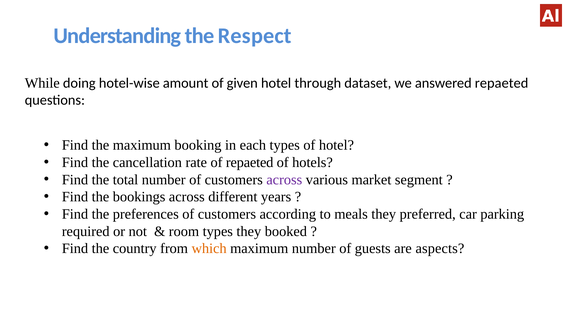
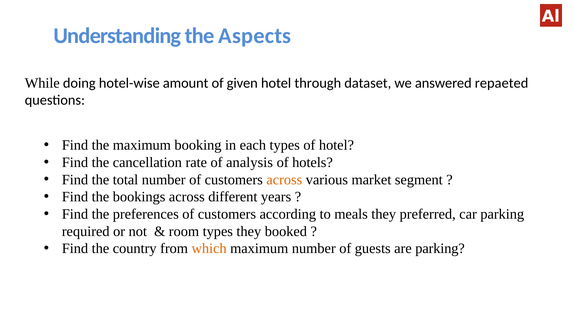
Respect: Respect -> Aspects
of repaeted: repaeted -> analysis
across at (284, 180) colour: purple -> orange
are aspects: aspects -> parking
